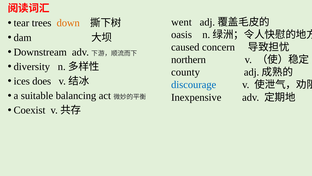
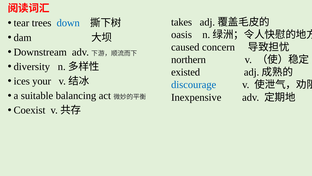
went: went -> takes
down colour: orange -> blue
county: county -> existed
does: does -> your
